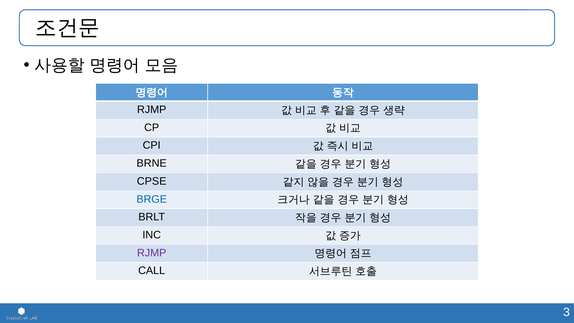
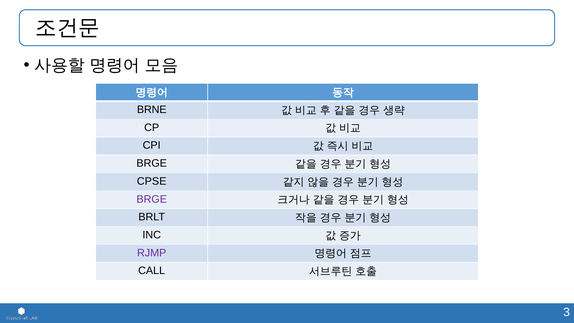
RJMP at (152, 110): RJMP -> BRNE
BRNE at (152, 163): BRNE -> BRGE
BRGE at (152, 199) colour: blue -> purple
